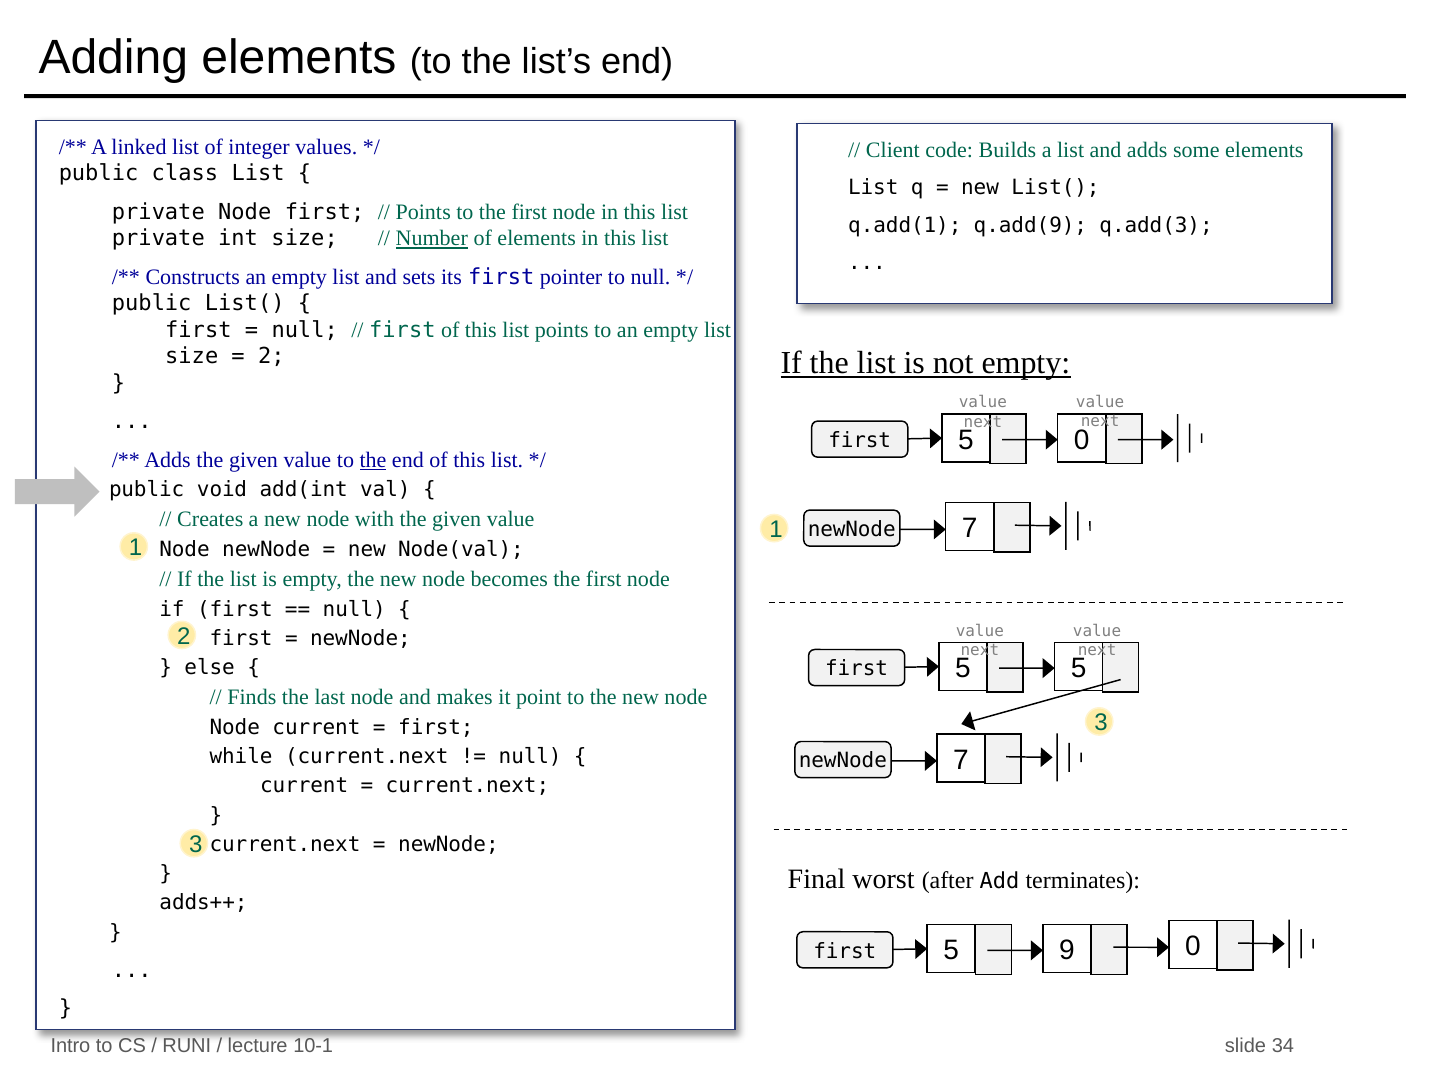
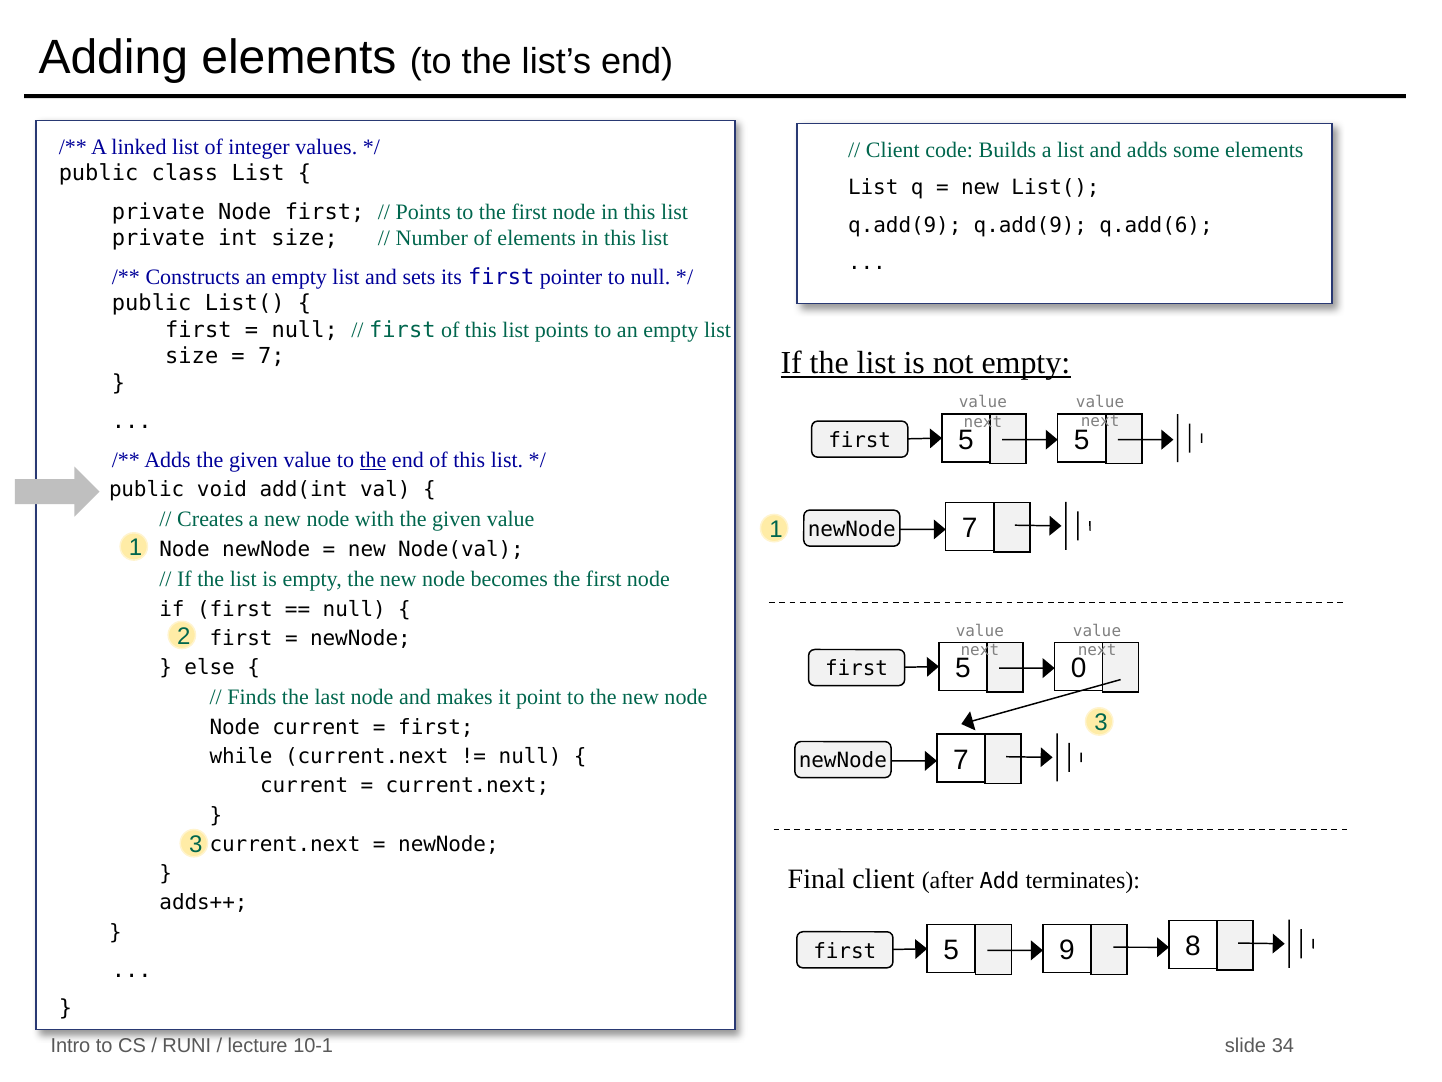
q.add(1 at (905, 225): q.add(1 -> q.add(9
q.add(3: q.add(3 -> q.add(6
Number underline: present -> none
2 at (271, 356): 2 -> 7
5 0: 0 -> 5
5 5: 5 -> 0
Final worst: worst -> client
first 0: 0 -> 8
